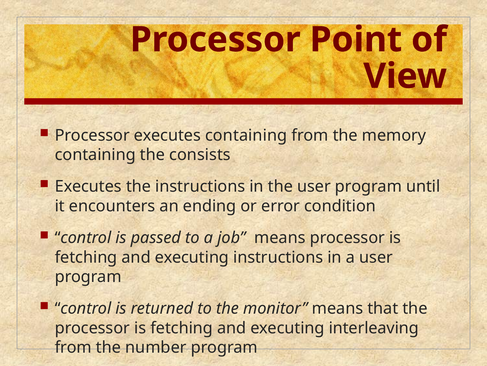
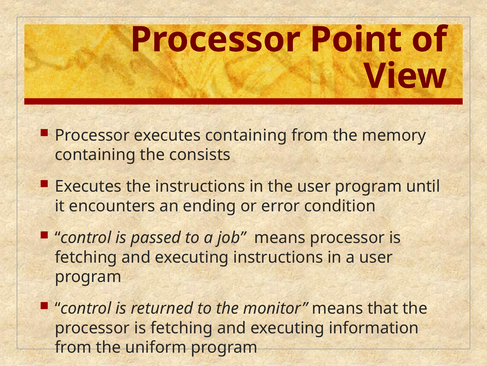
interleaving: interleaving -> information
number: number -> uniform
